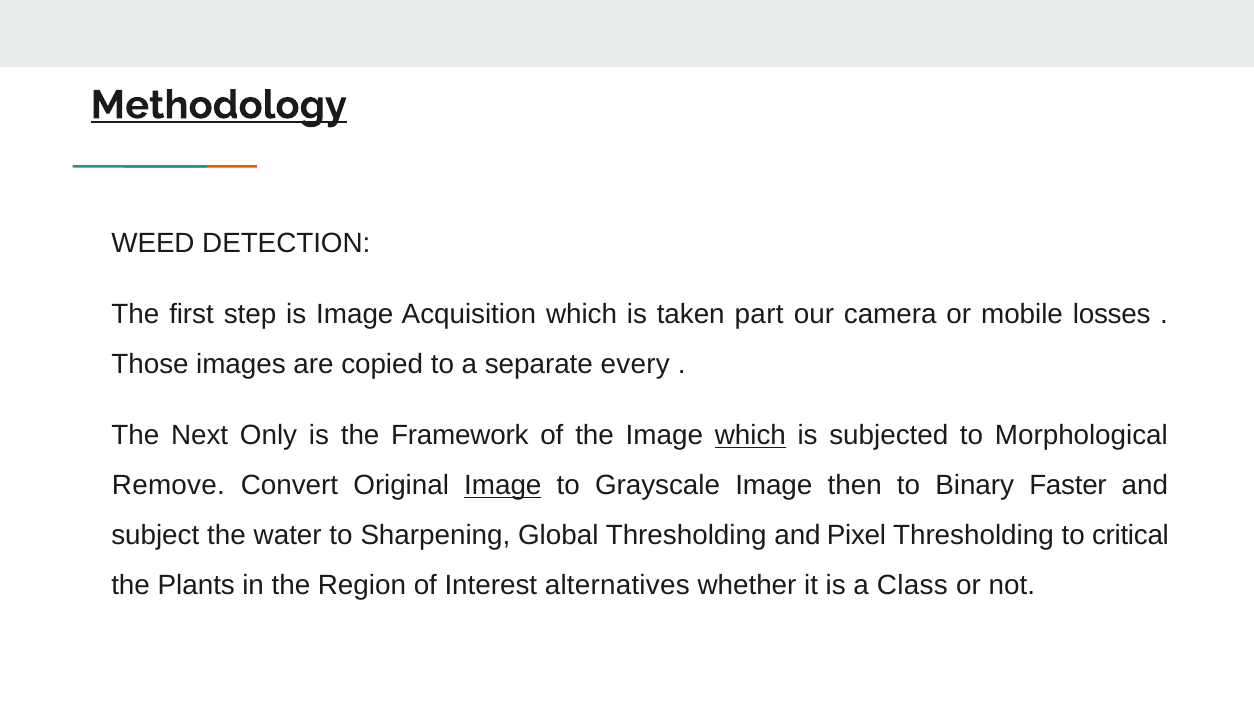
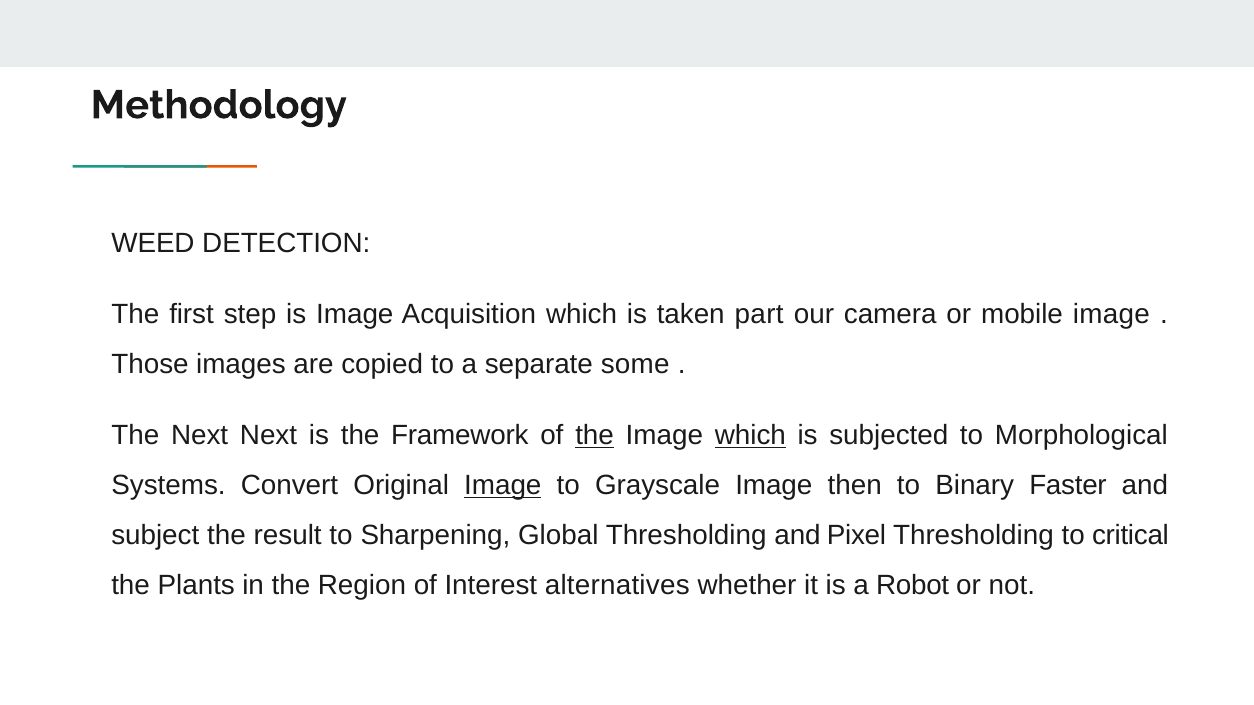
Methodology underline: present -> none
mobile losses: losses -> image
every: every -> some
Next Only: Only -> Next
the at (595, 436) underline: none -> present
Remove: Remove -> Systems
water: water -> result
Class: Class -> Robot
